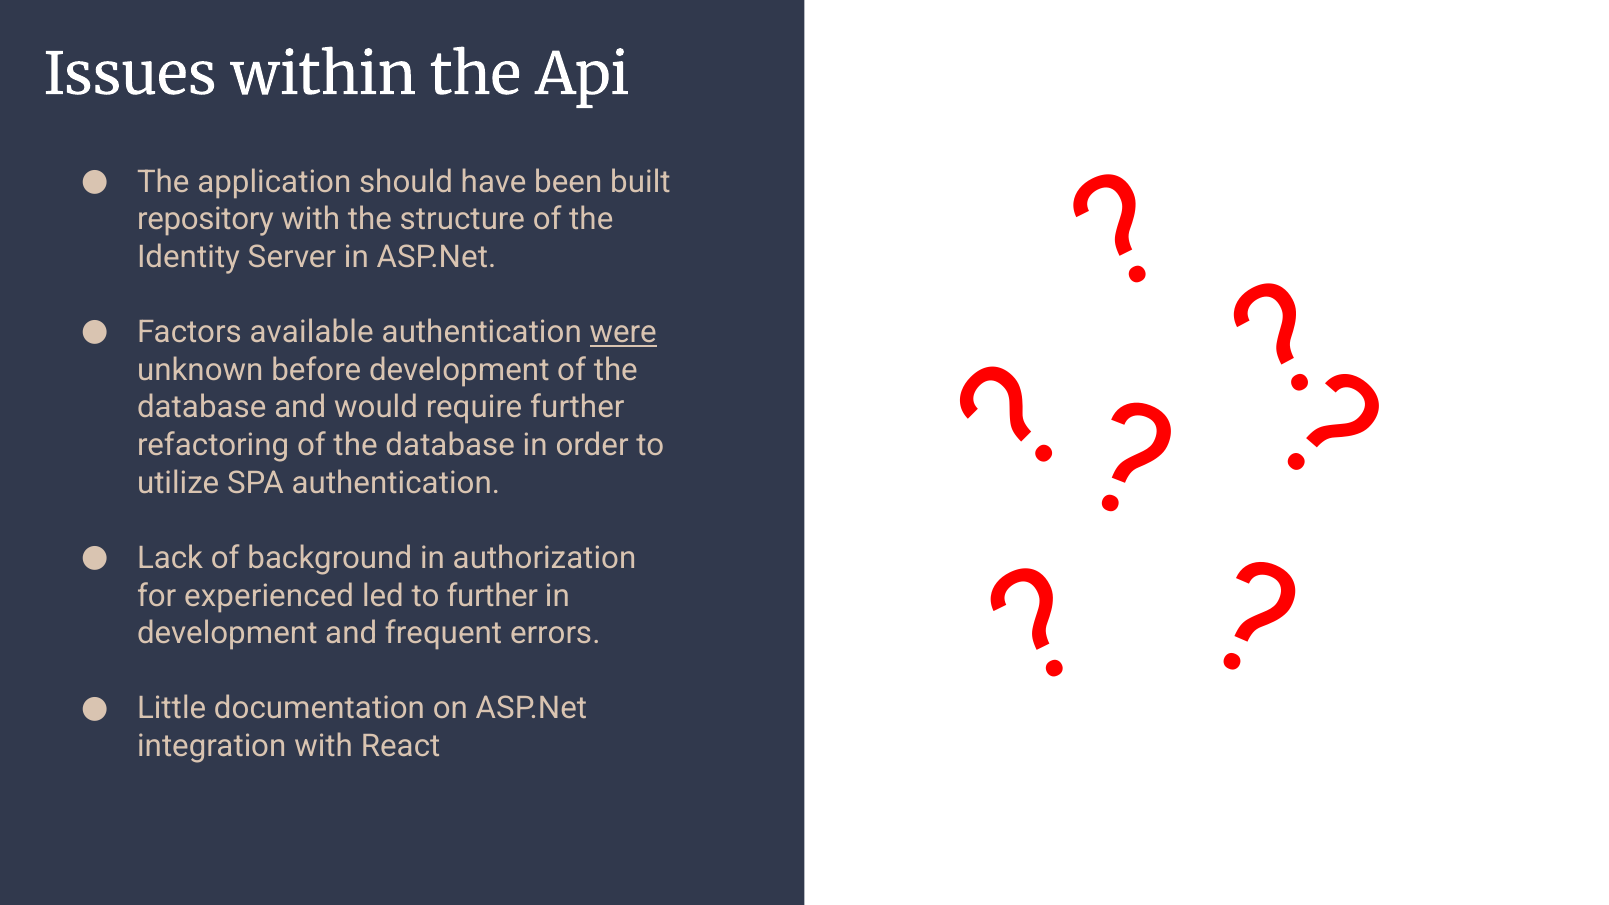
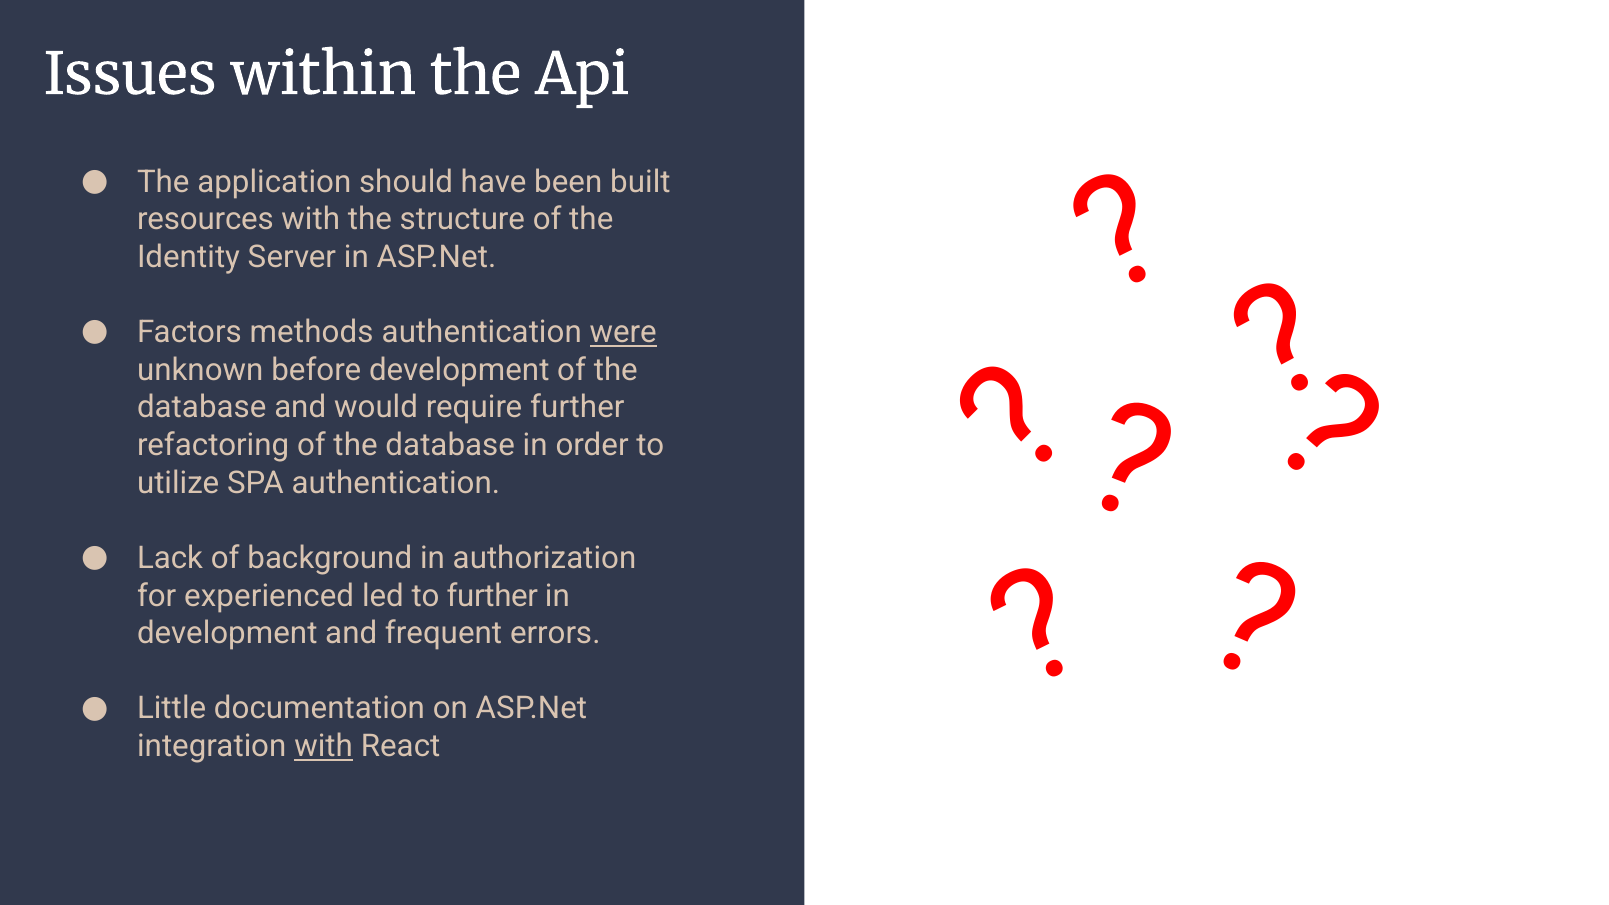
repository: repository -> resources
available: available -> methods
with at (324, 746) underline: none -> present
